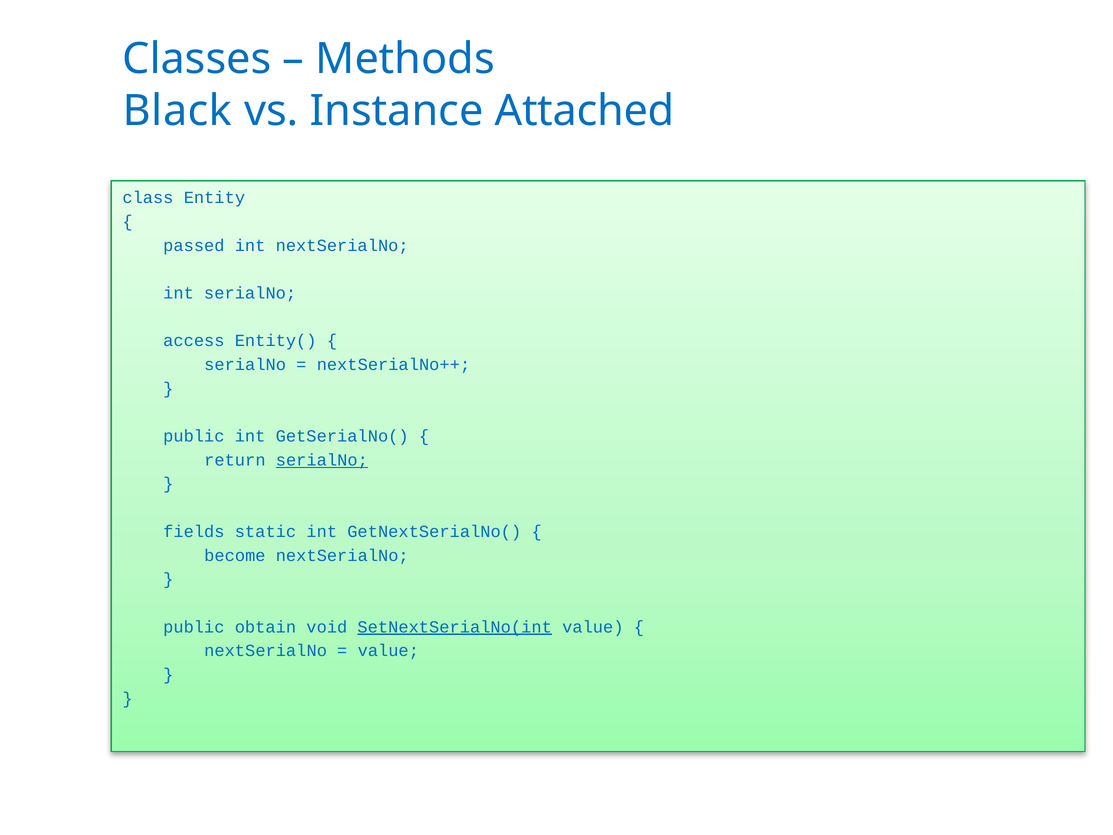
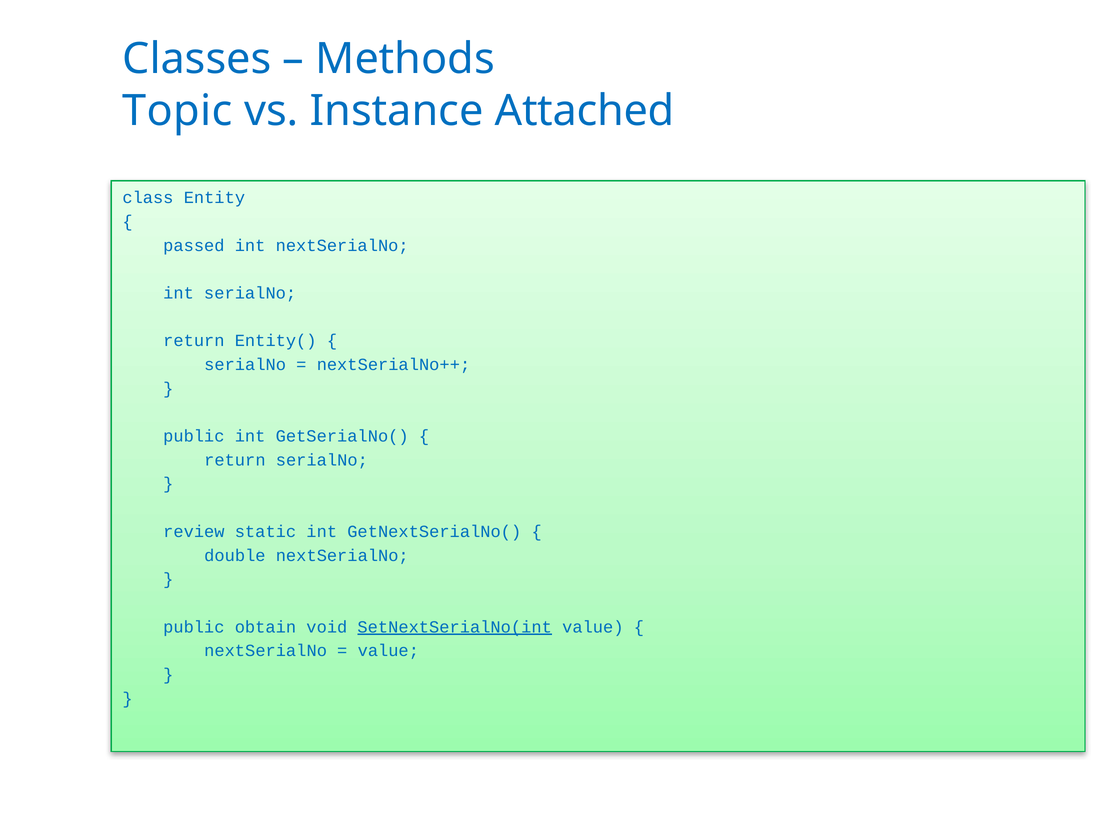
Black: Black -> Topic
access at (194, 341): access -> return
serialNo at (322, 460) underline: present -> none
fields: fields -> review
become: become -> double
